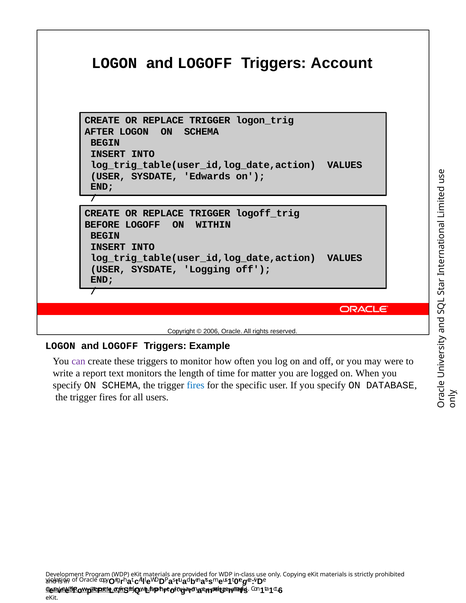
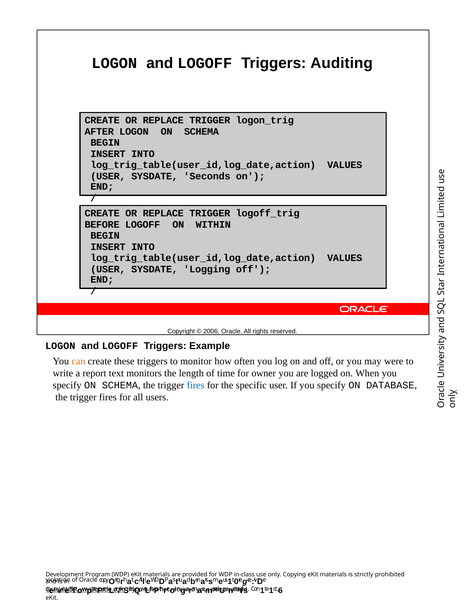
Account: Account -> Auditing
Edwards: Edwards -> Seconds
can colour: purple -> orange
matter: matter -> owner
